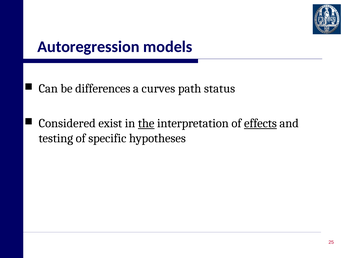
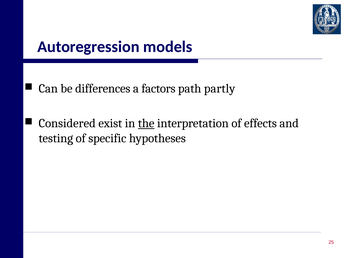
curves: curves -> factors
status: status -> partly
effects underline: present -> none
